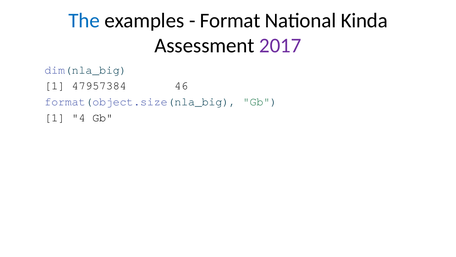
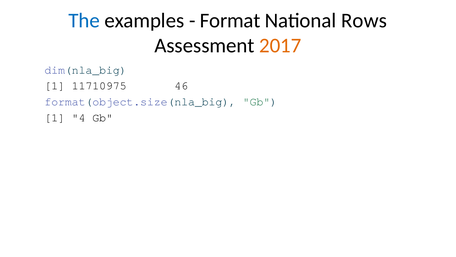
Kinda: Kinda -> Rows
2017 colour: purple -> orange
47957384: 47957384 -> 11710975
